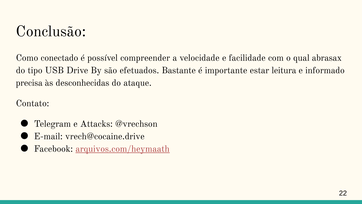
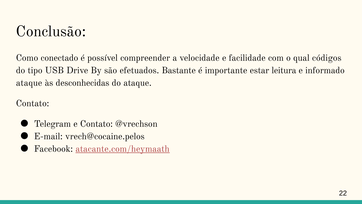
abrasax: abrasax -> códigos
precisa at (29, 83): precisa -> ataque
e Attacks: Attacks -> Contato
vrech@cocaine.drive: vrech@cocaine.drive -> vrech@cocaine.pelos
arquivos.com/heymaath: arquivos.com/heymaath -> atacante.com/heymaath
